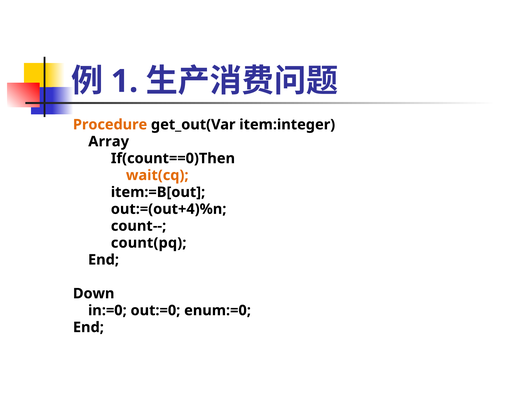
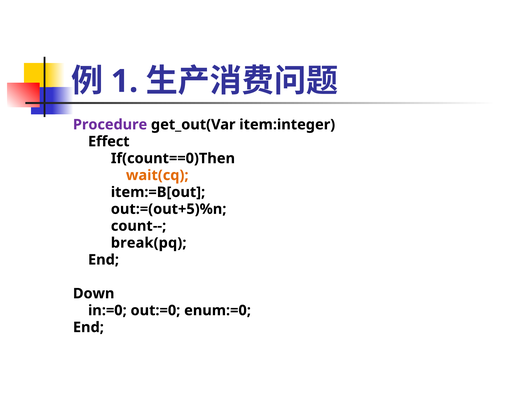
Procedure colour: orange -> purple
Array: Array -> Effect
out:=(out+4)%n: out:=(out+4)%n -> out:=(out+5)%n
count(pq: count(pq -> break(pq
